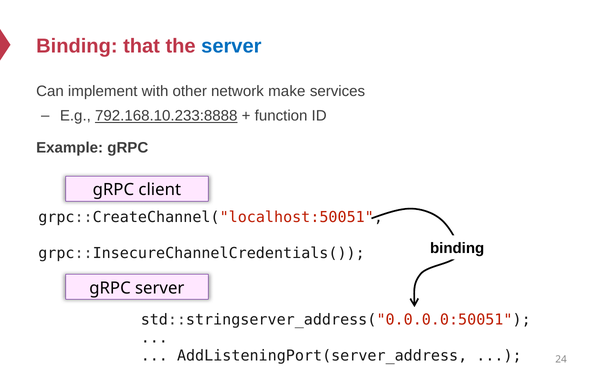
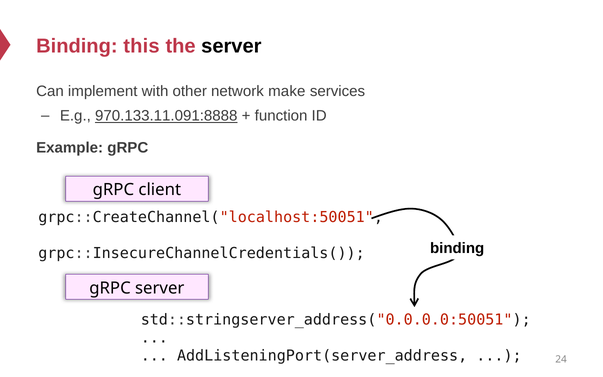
that: that -> this
server at (231, 46) colour: blue -> black
792.168.10.233:8888: 792.168.10.233:8888 -> 970.133.11.091:8888
